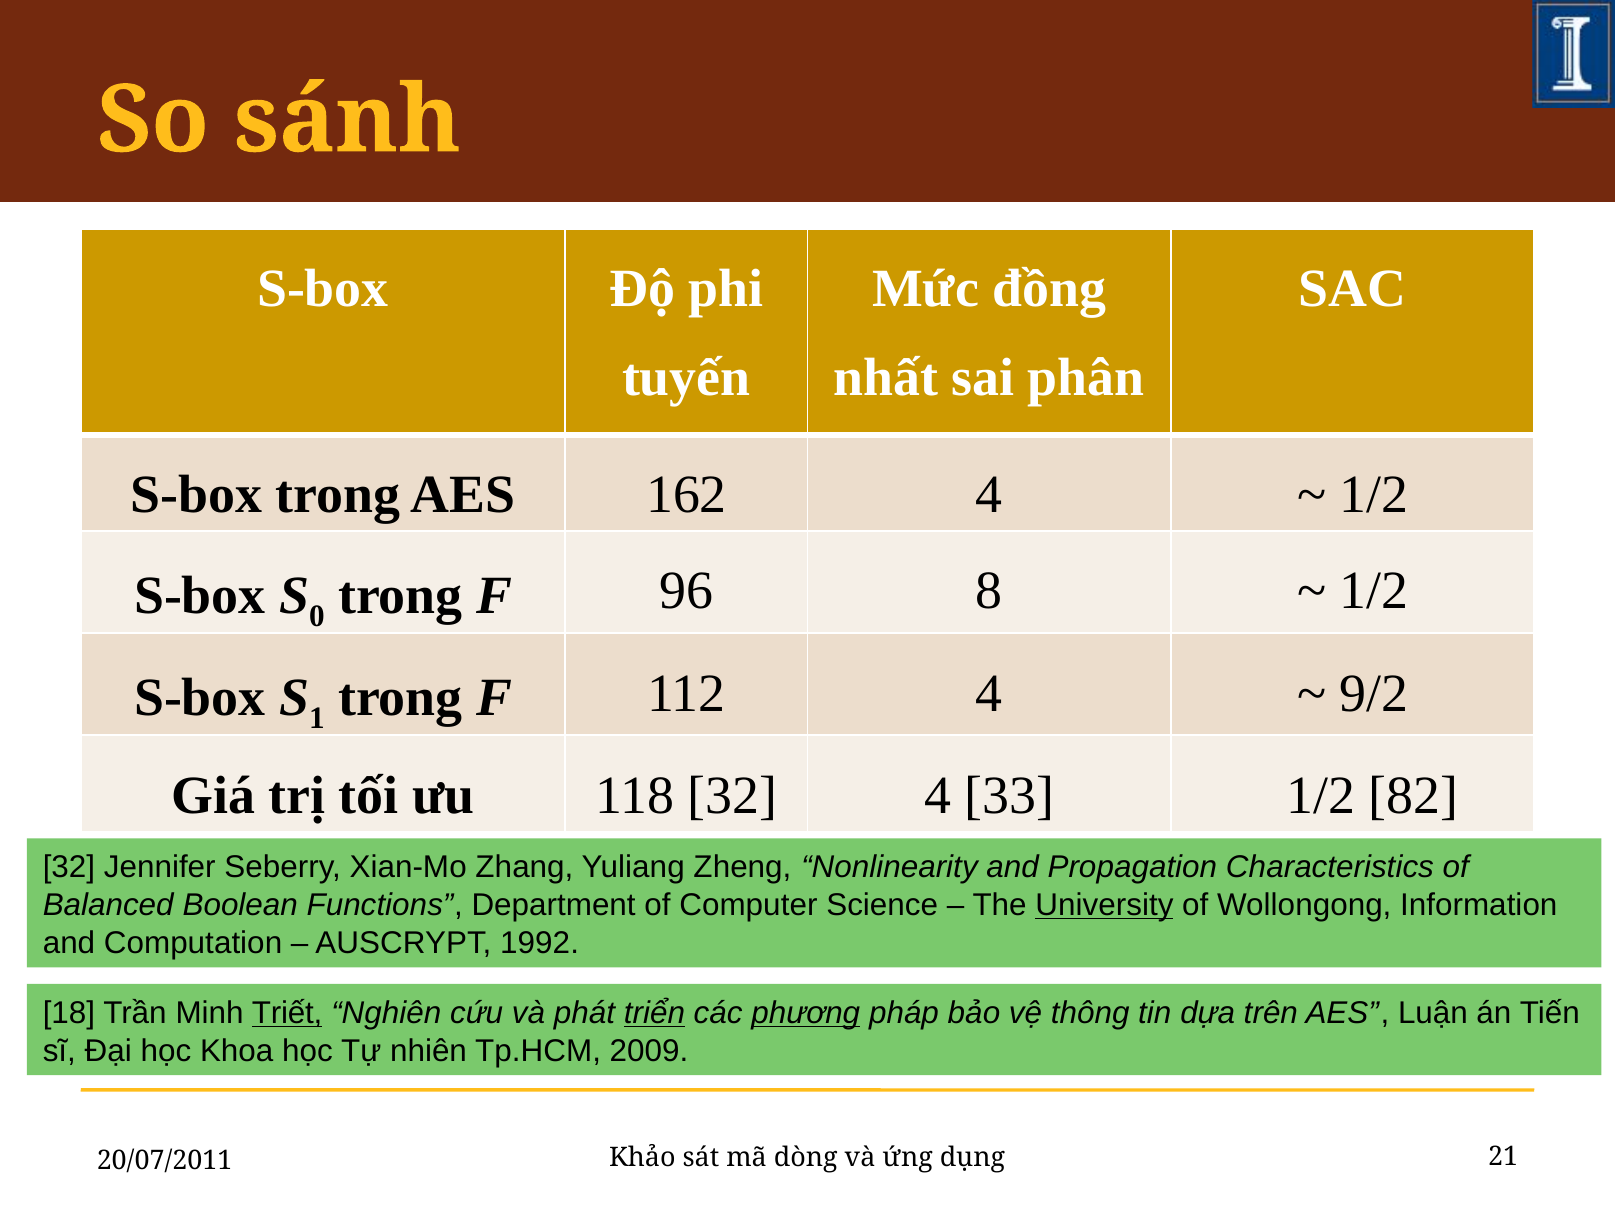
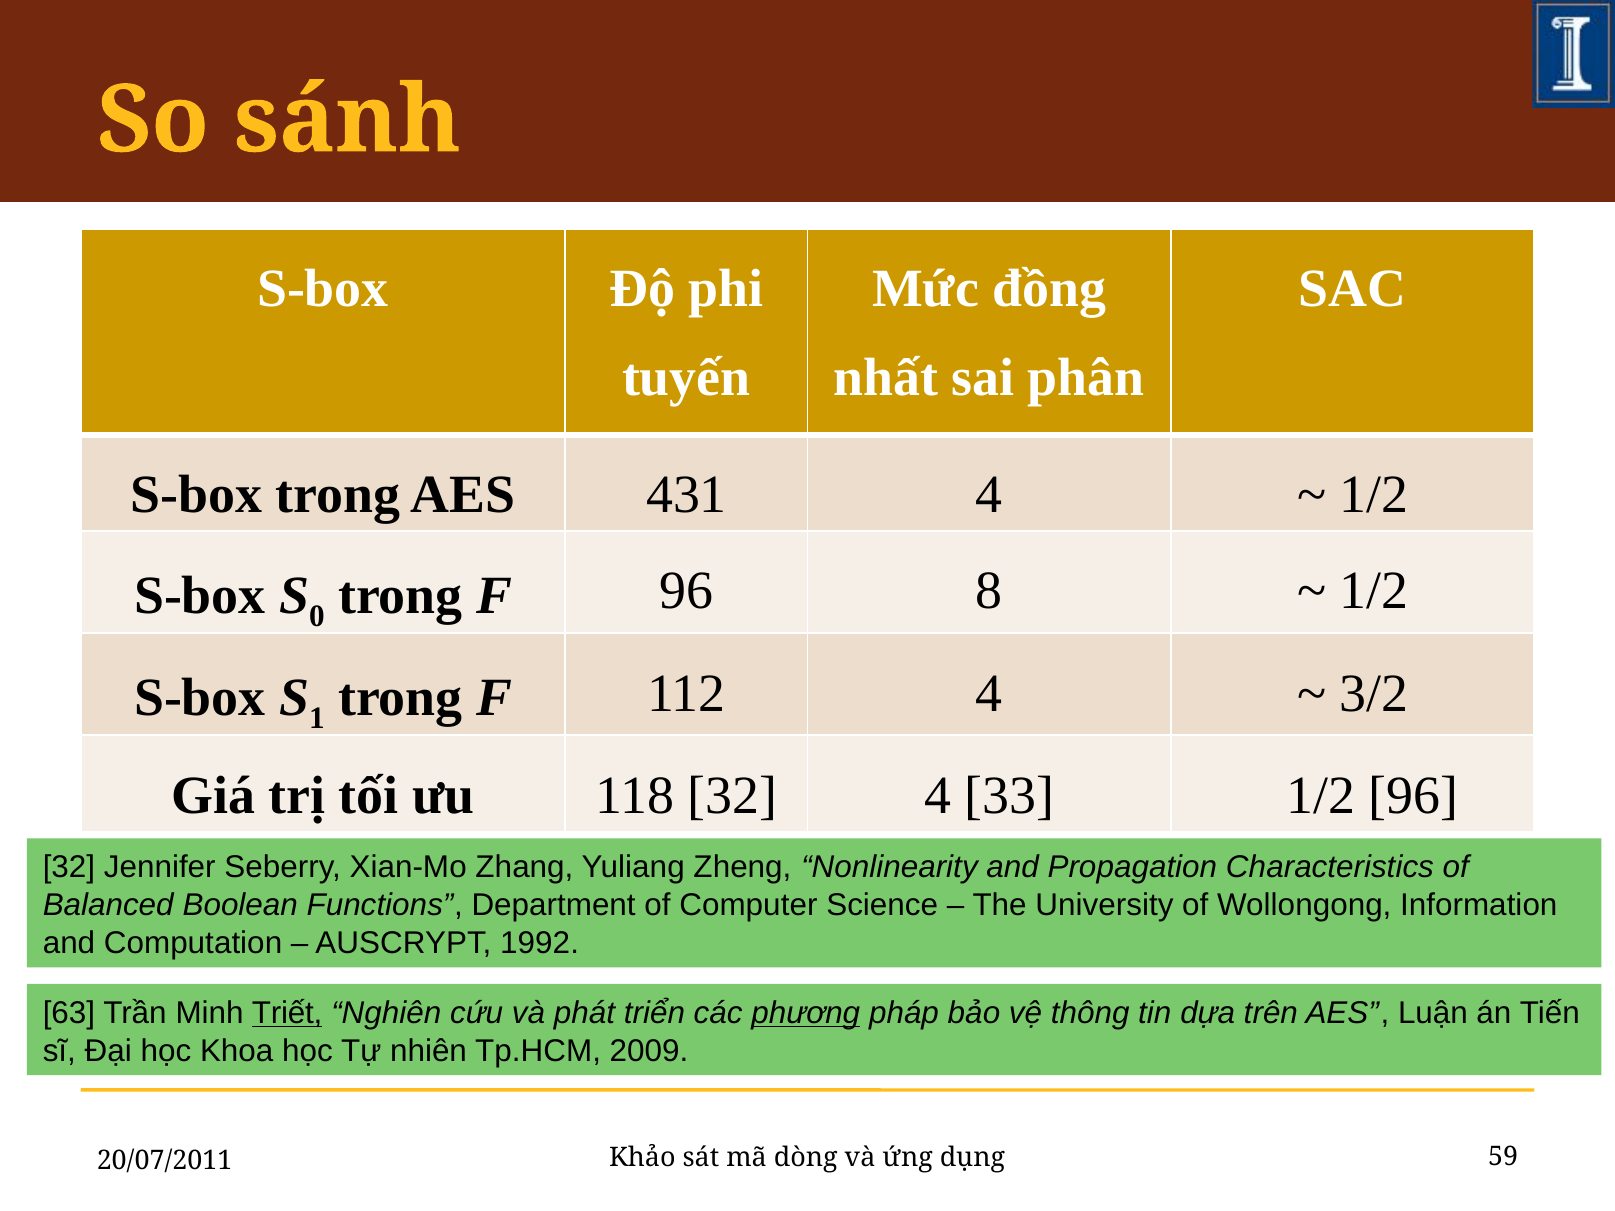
162: 162 -> 431
9/2: 9/2 -> 3/2
1/2 82: 82 -> 96
University underline: present -> none
18: 18 -> 63
triển underline: present -> none
21: 21 -> 59
